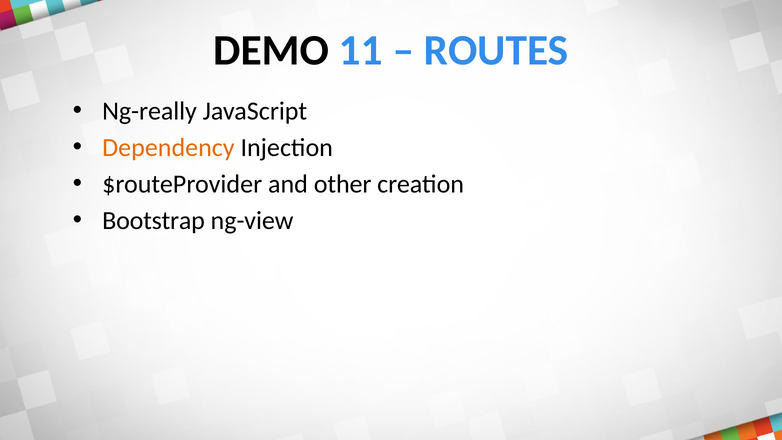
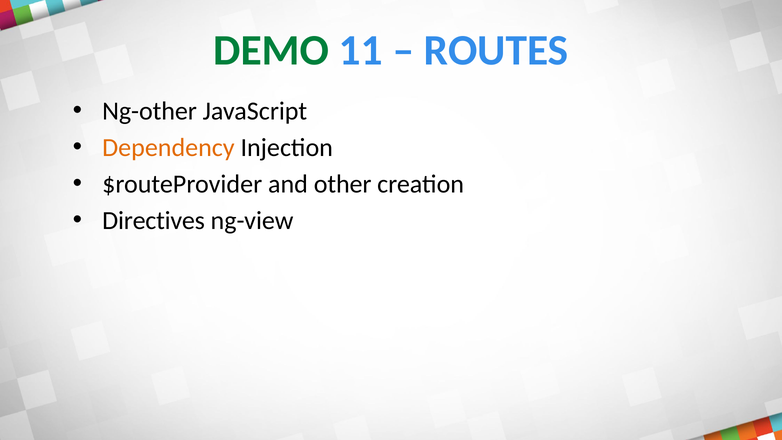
DEMO colour: black -> green
Ng-really: Ng-really -> Ng-other
Bootstrap: Bootstrap -> Directives
